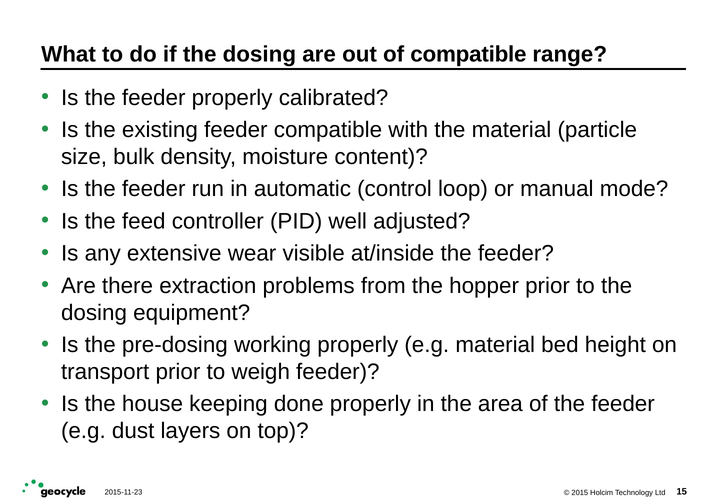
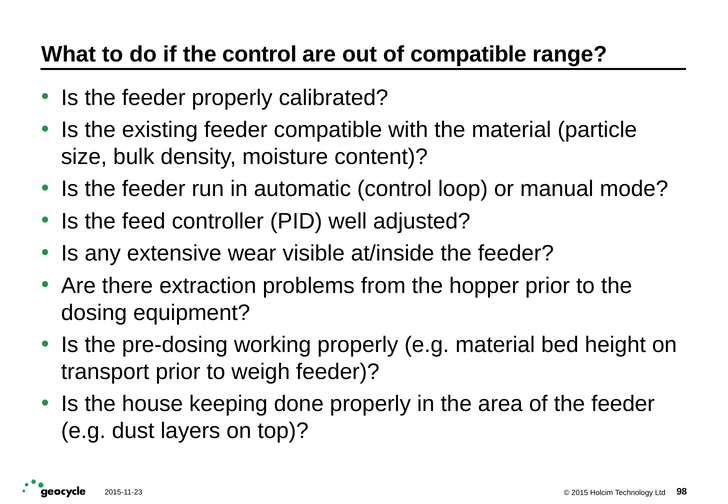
if the dosing: dosing -> control
15: 15 -> 98
